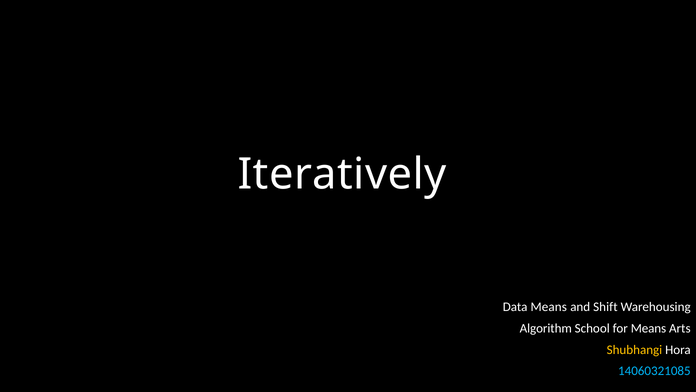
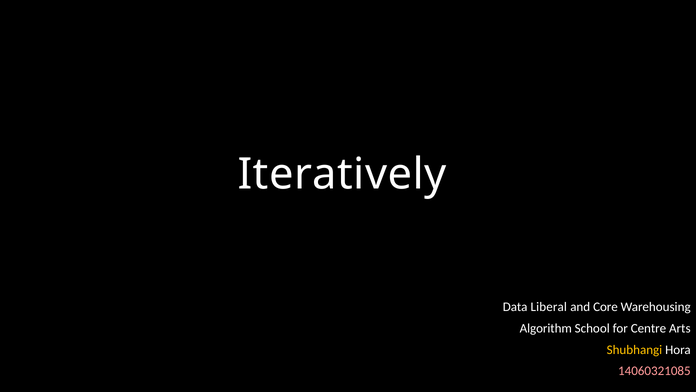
Data Means: Means -> Liberal
Shift: Shift -> Core
for Means: Means -> Centre
14060321085 colour: light blue -> pink
